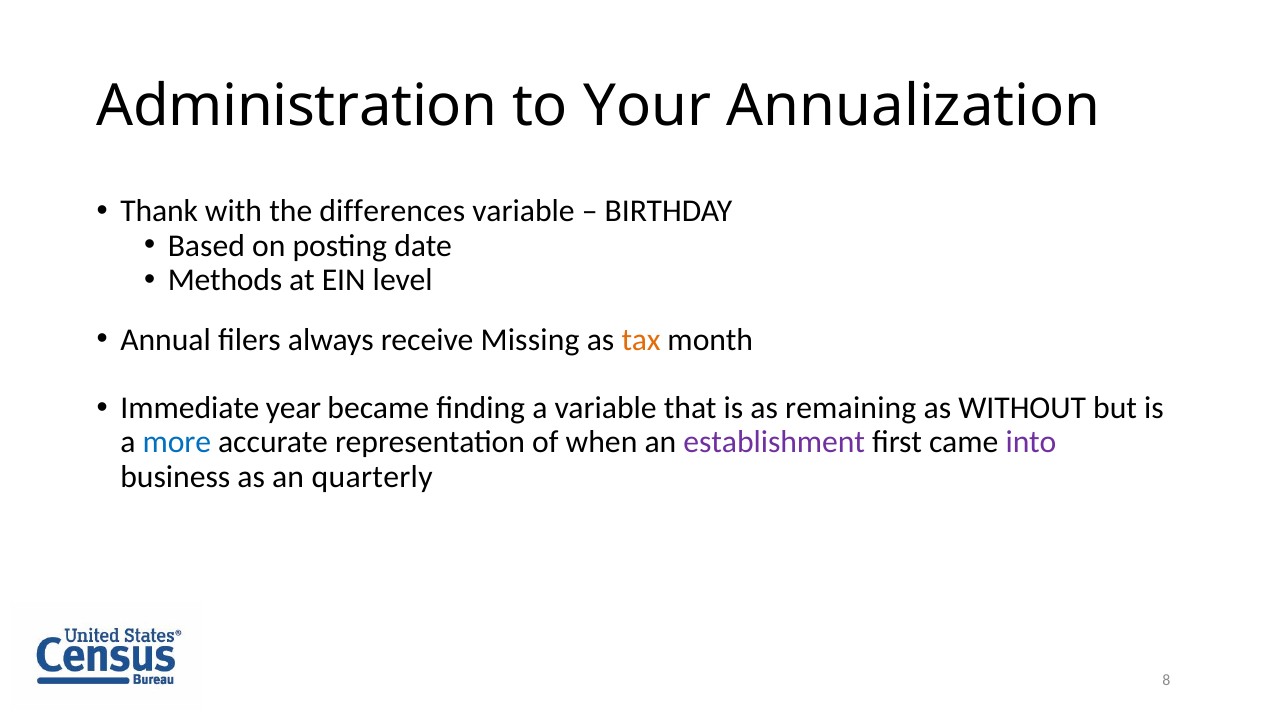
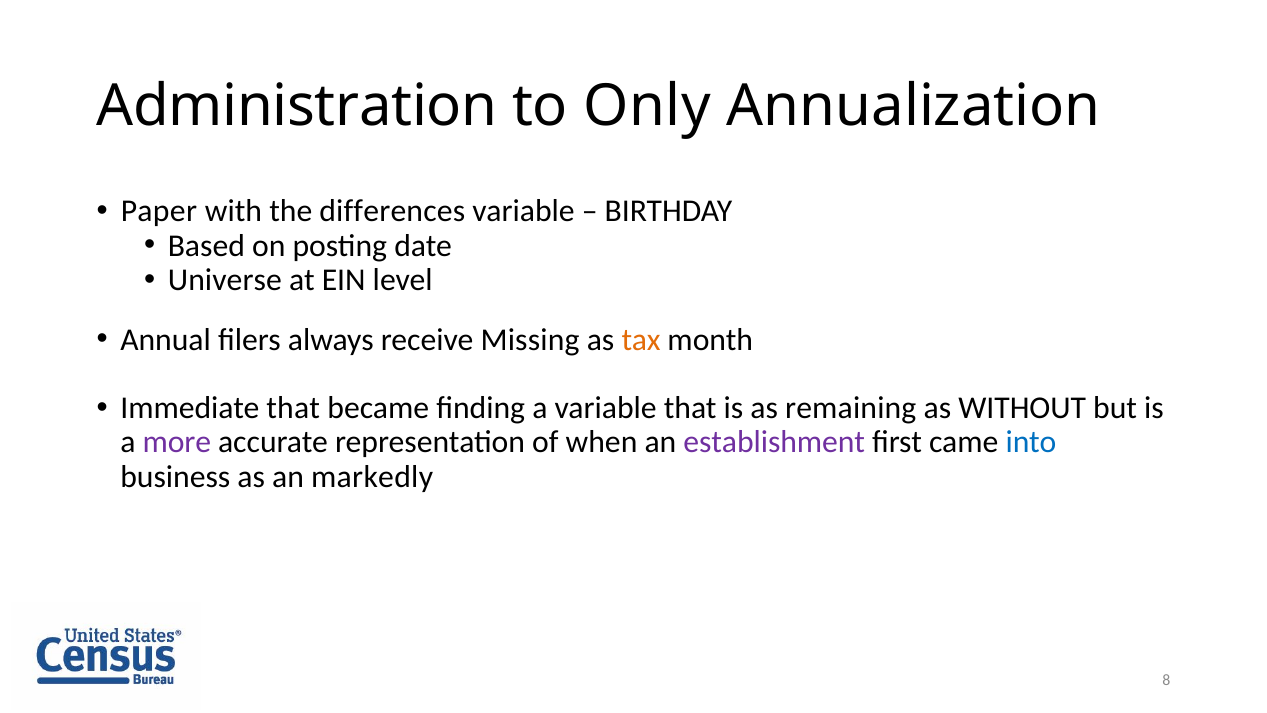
Your: Your -> Only
Thank: Thank -> Paper
Methods: Methods -> Universe
Immediate year: year -> that
more colour: blue -> purple
into colour: purple -> blue
quarterly: quarterly -> markedly
